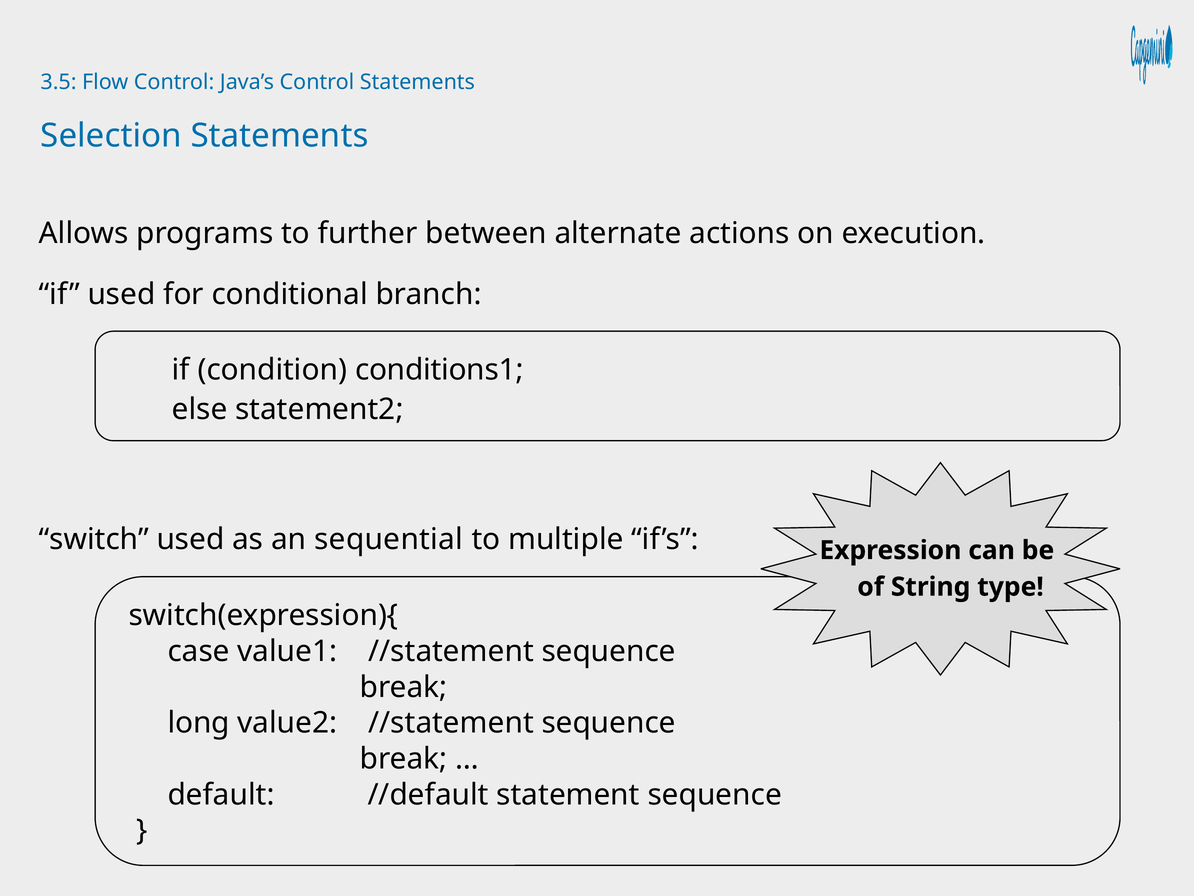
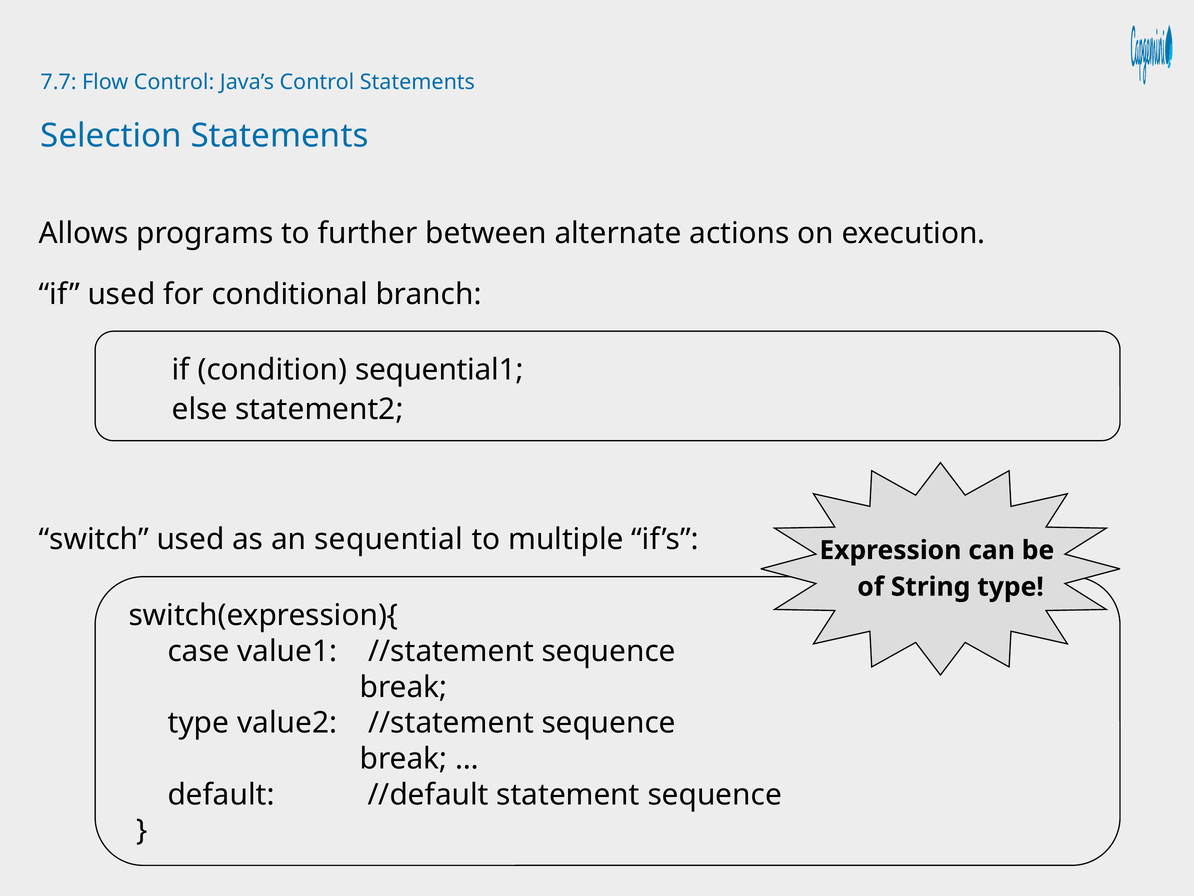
3.5: 3.5 -> 7.7
conditions1: conditions1 -> sequential1
long at (199, 723): long -> type
